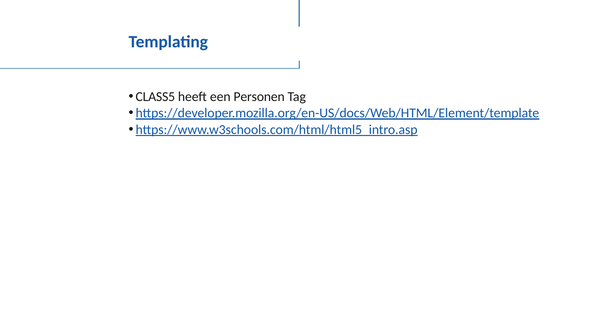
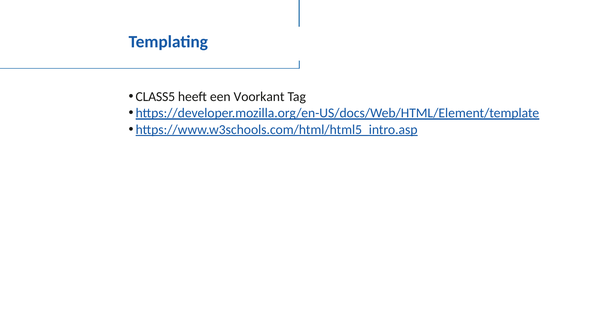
Personen: Personen -> Voorkant
